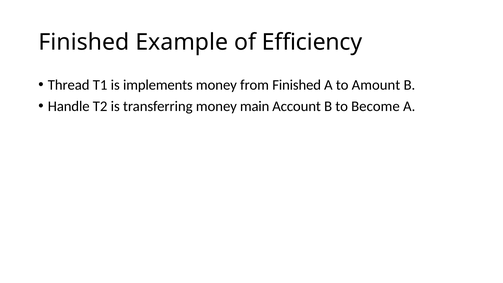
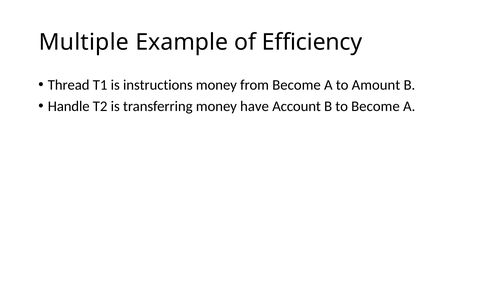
Finished at (84, 42): Finished -> Multiple
implements: implements -> instructions
from Finished: Finished -> Become
main: main -> have
